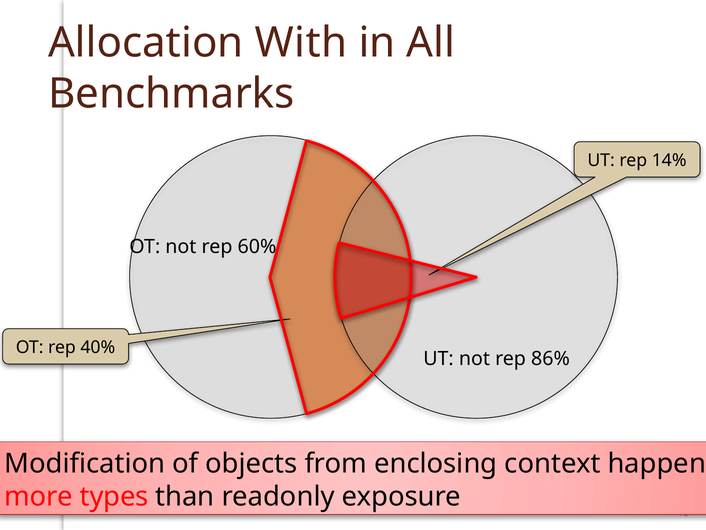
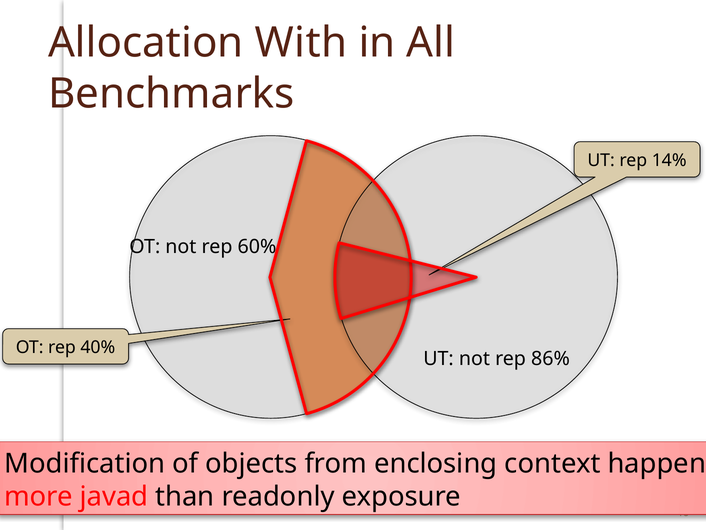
types: types -> javad
